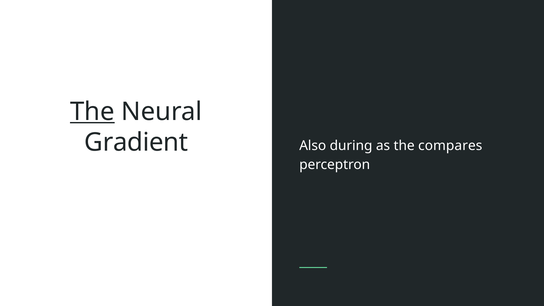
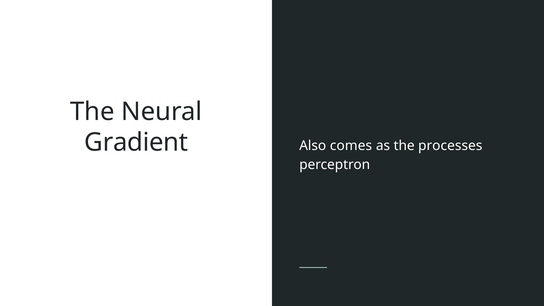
The at (92, 112) underline: present -> none
during: during -> comes
compares: compares -> processes
